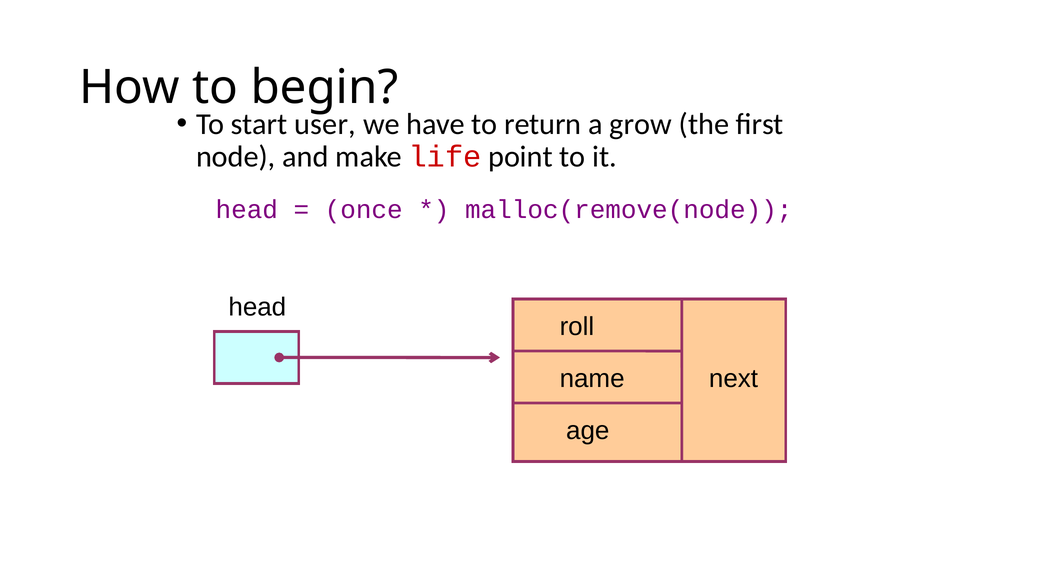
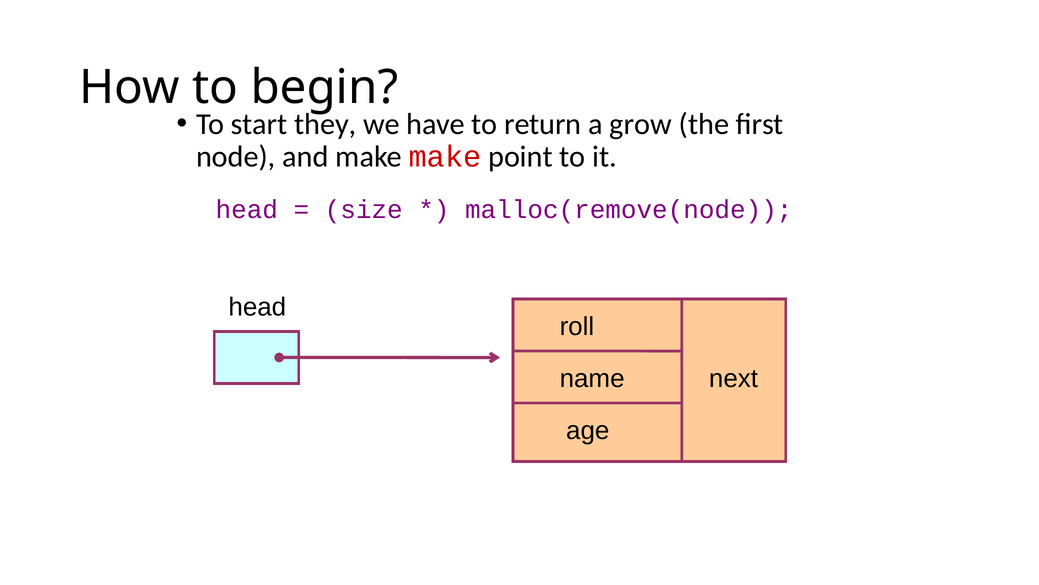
user: user -> they
make life: life -> make
once: once -> size
